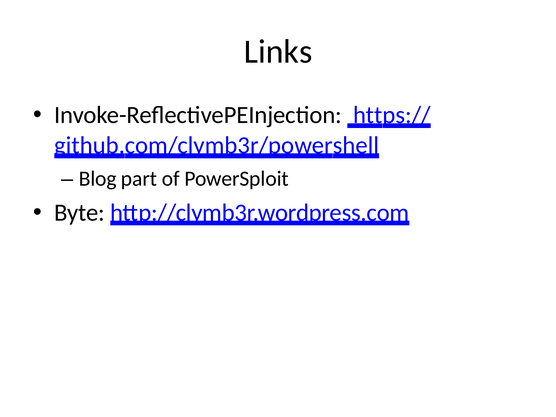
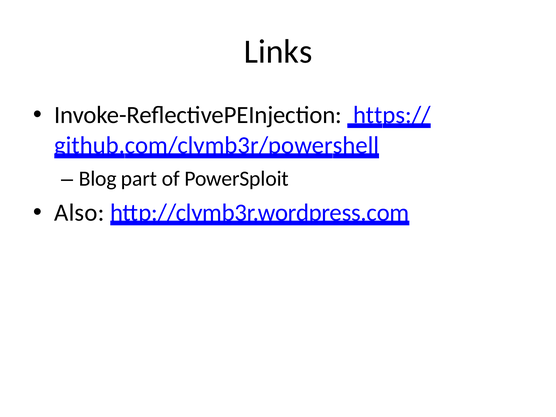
Byte: Byte -> Also
